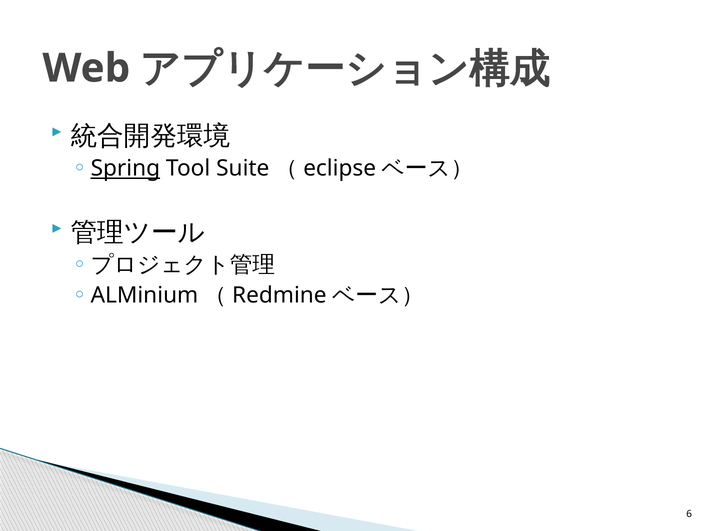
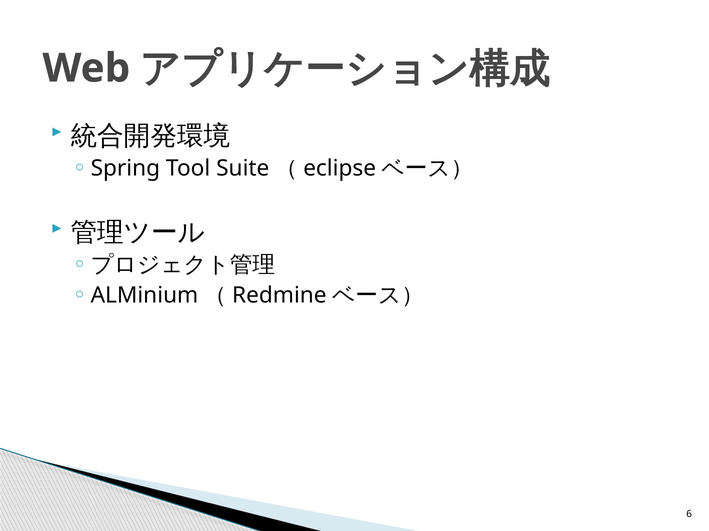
Spring underline: present -> none
